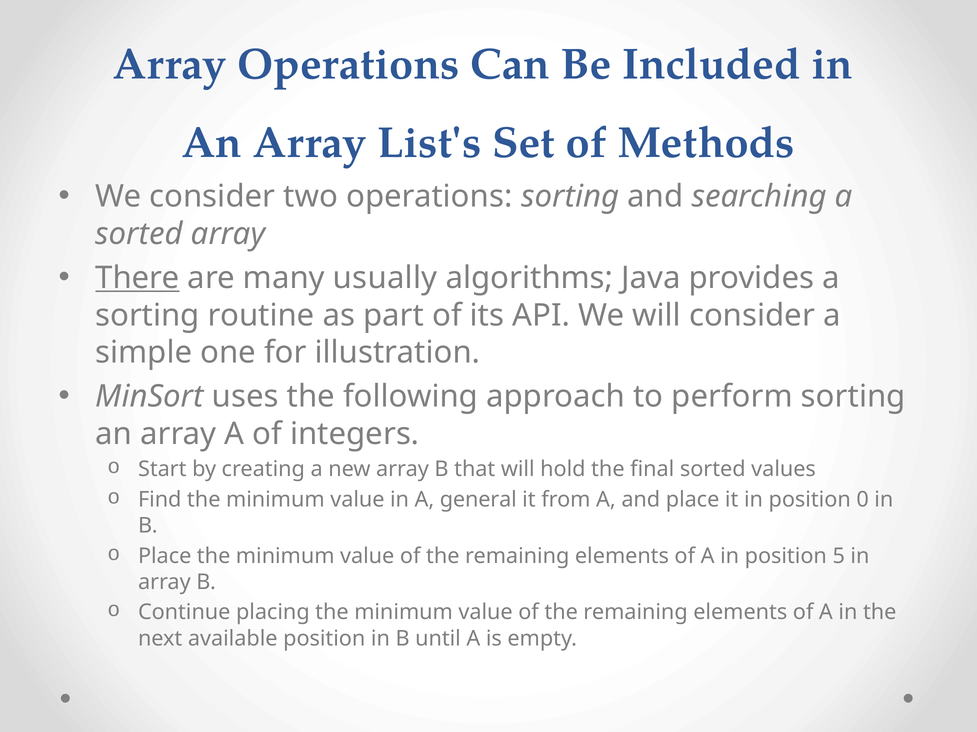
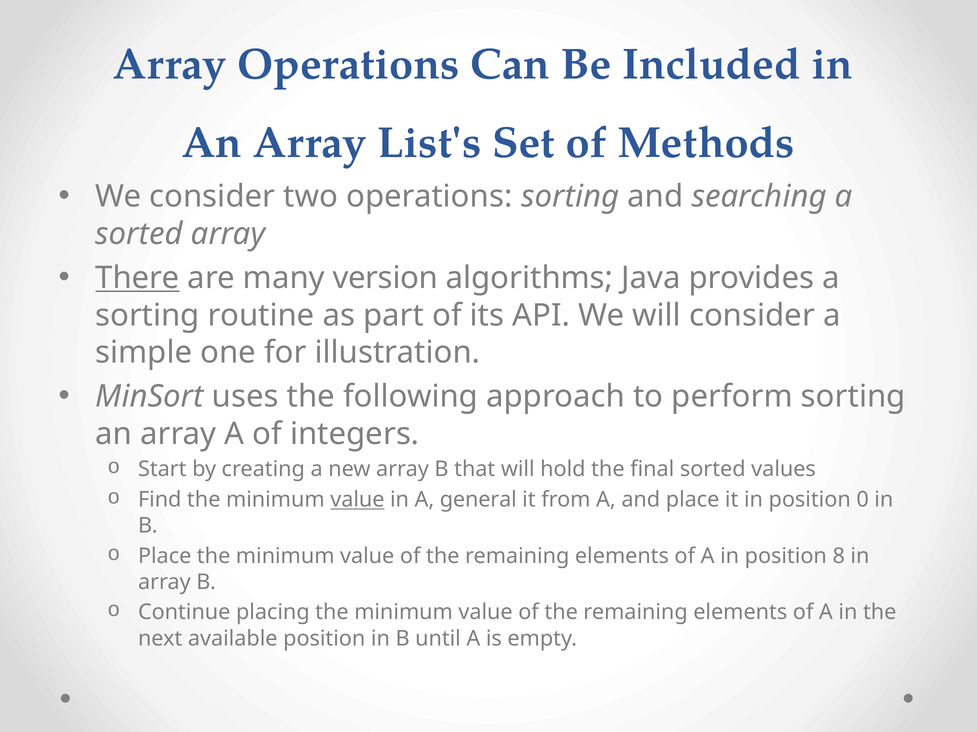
usually: usually -> version
value at (357, 500) underline: none -> present
5: 5 -> 8
